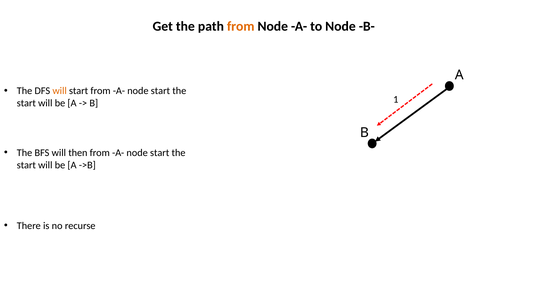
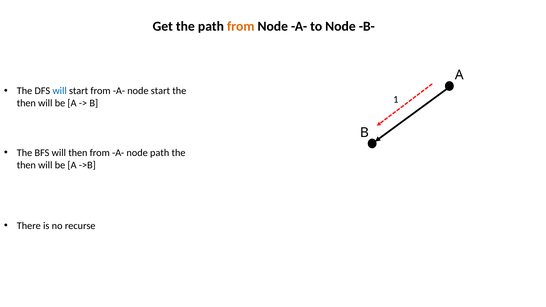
will at (60, 91) colour: orange -> blue
start at (26, 103): start -> then
start at (160, 153): start -> path
start at (26, 165): start -> then
